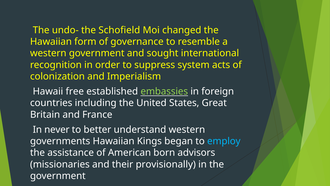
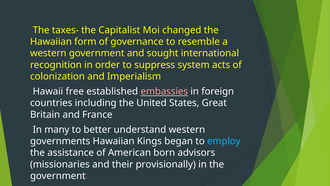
undo-: undo- -> taxes-
Schofield: Schofield -> Capitalist
embassies colour: light green -> pink
never: never -> many
